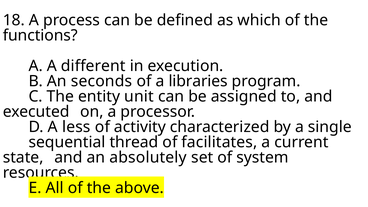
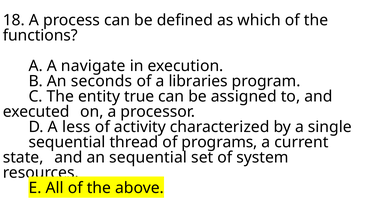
different: different -> navigate
unit: unit -> true
facilitates: facilitates -> programs
an absolutely: absolutely -> sequential
